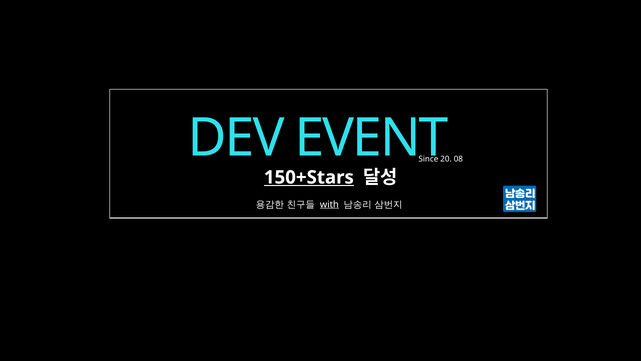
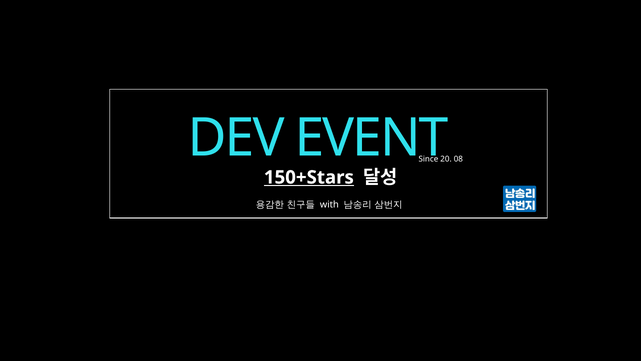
with underline: present -> none
